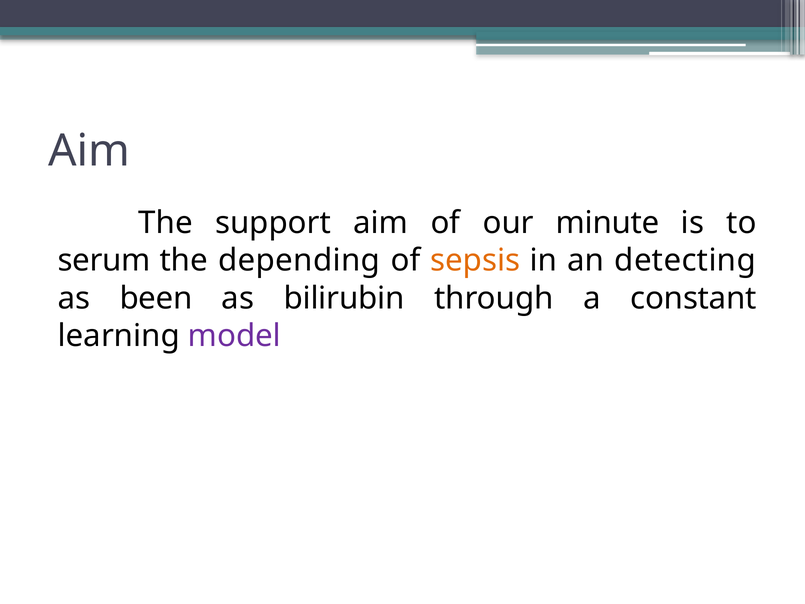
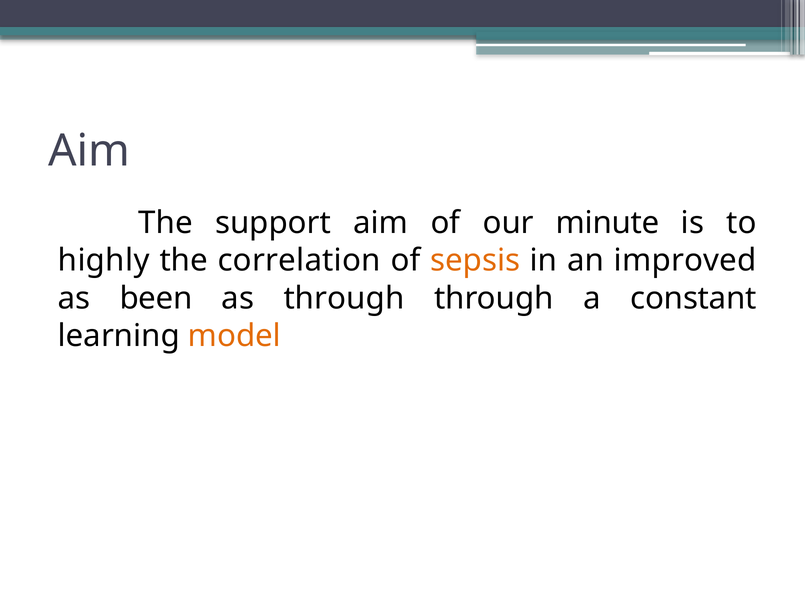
serum: serum -> highly
depending: depending -> correlation
detecting: detecting -> improved
as bilirubin: bilirubin -> through
model colour: purple -> orange
